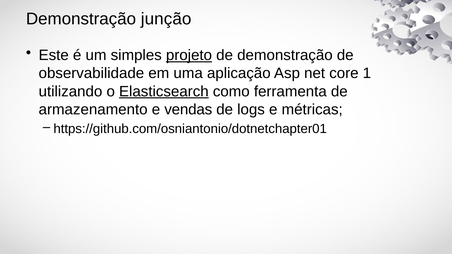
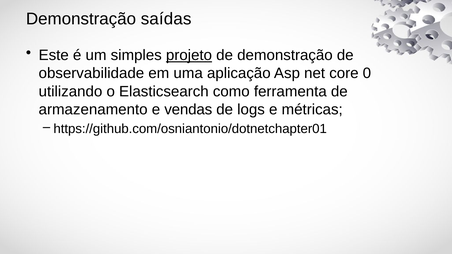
junção: junção -> saídas
1: 1 -> 0
Elasticsearch underline: present -> none
